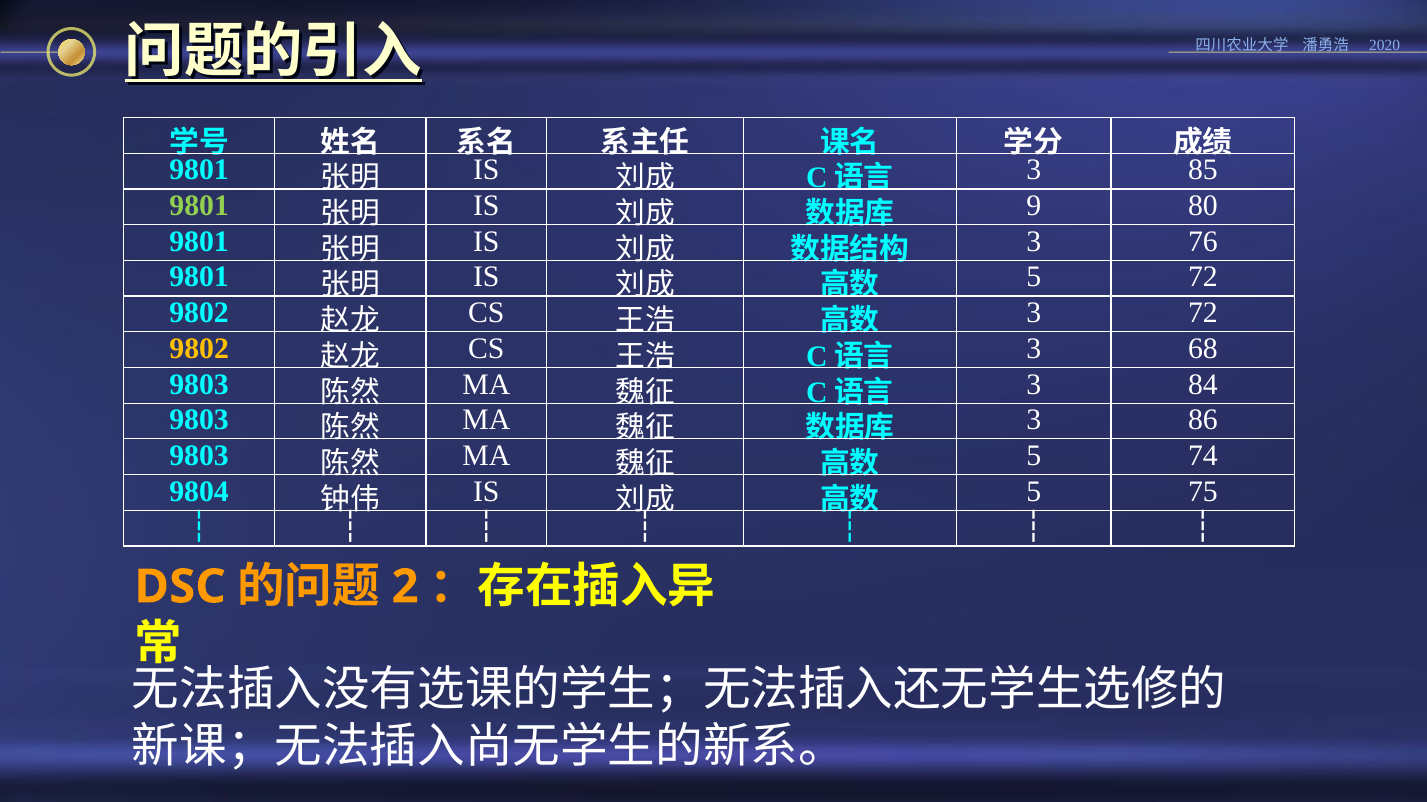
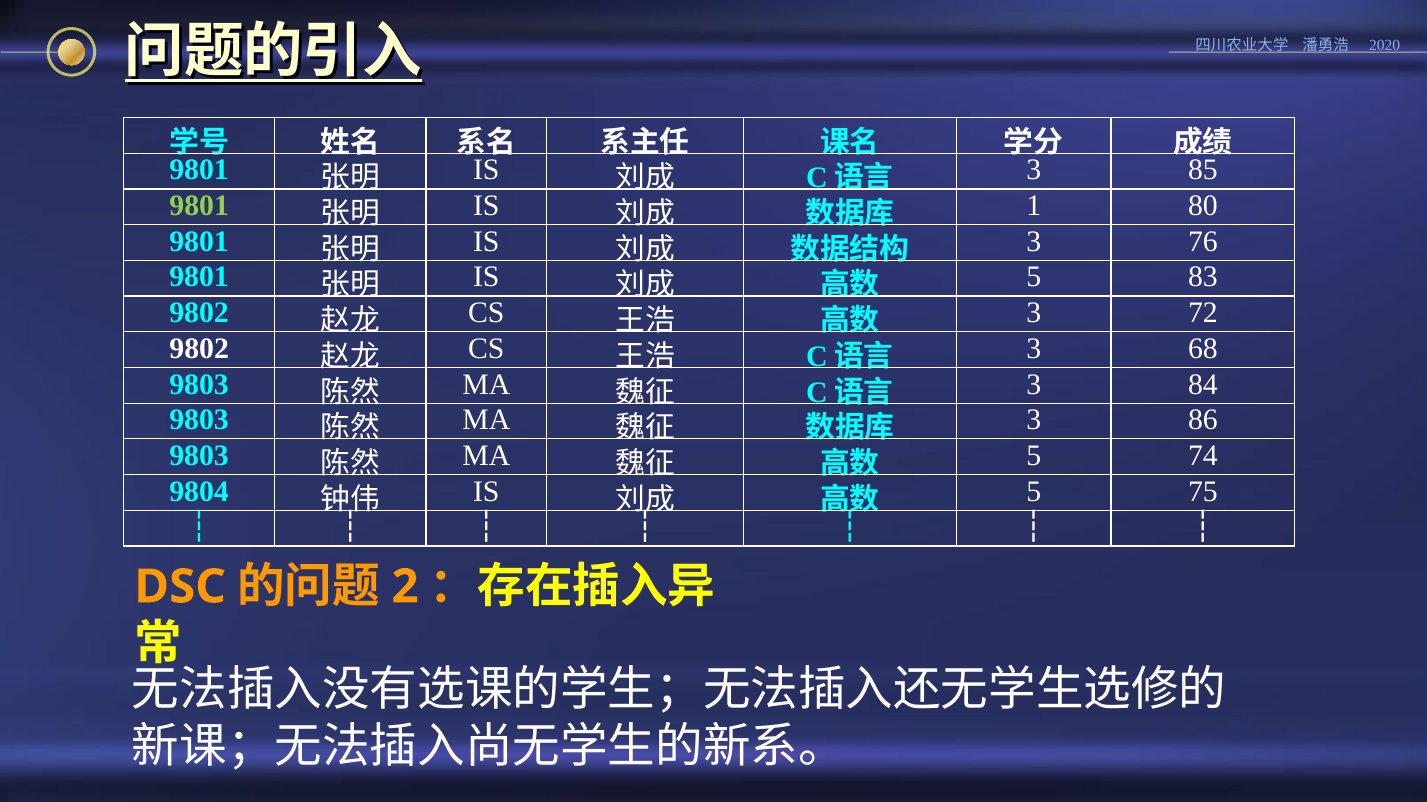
9: 9 -> 1
5 72: 72 -> 83
9802 at (199, 349) colour: yellow -> white
